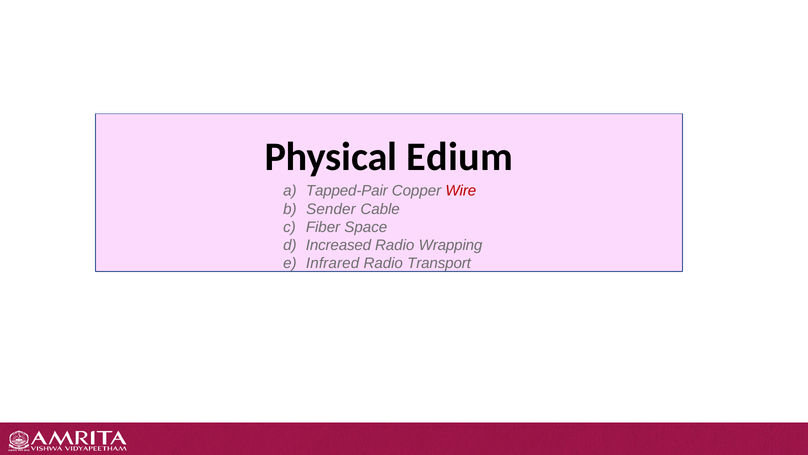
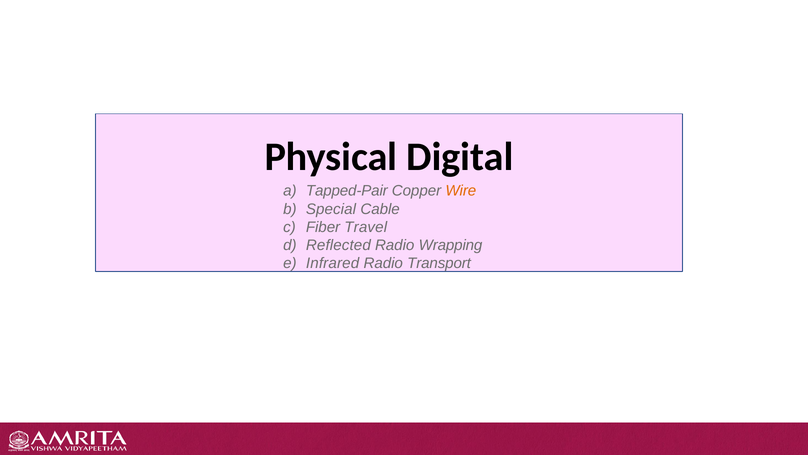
Edium: Edium -> Digital
Wire colour: red -> orange
Sender: Sender -> Special
Space: Space -> Travel
Increased: Increased -> Reflected
